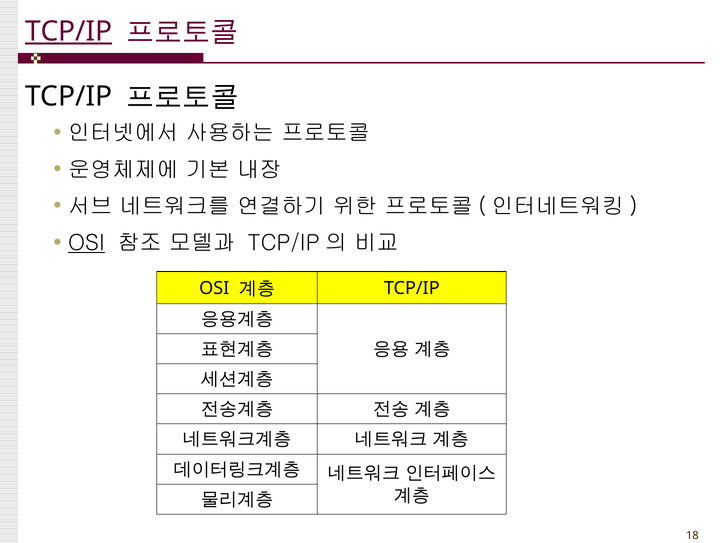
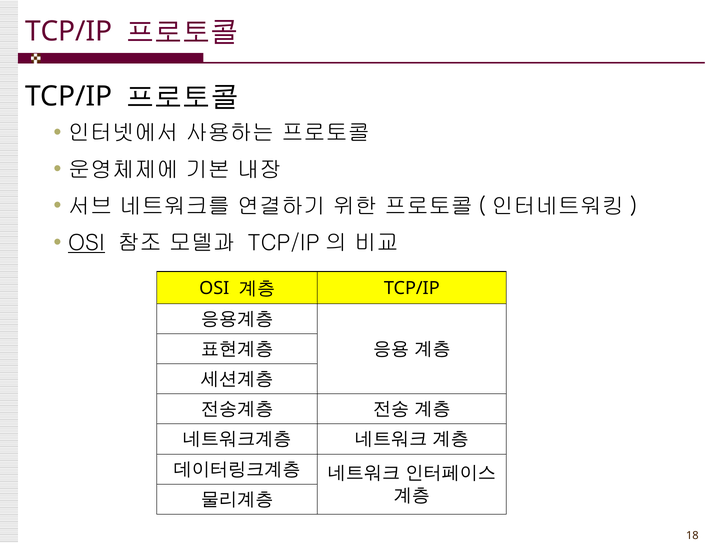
TCP/IP at (69, 31) underline: present -> none
